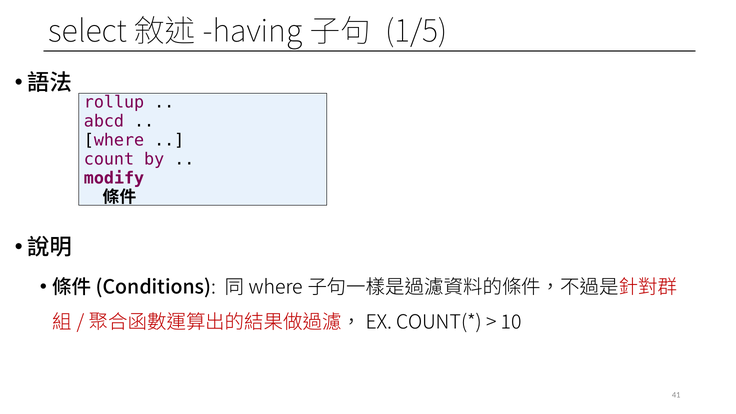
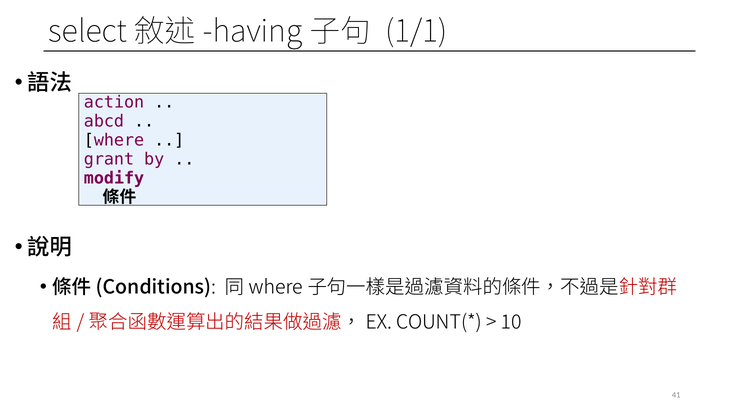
1/5: 1/5 -> 1/1
rollup: rollup -> action
count: count -> grant
